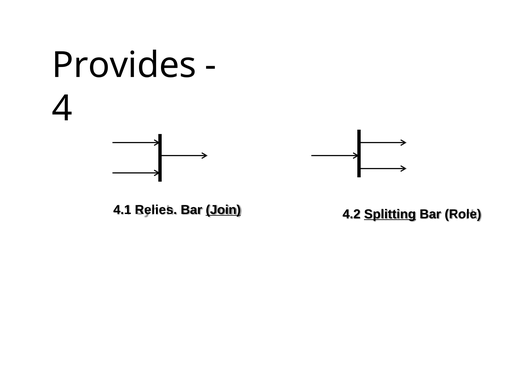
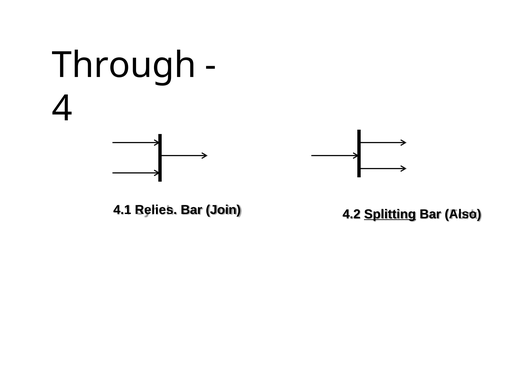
Provides: Provides -> Through
Join underline: present -> none
Role: Role -> Also
